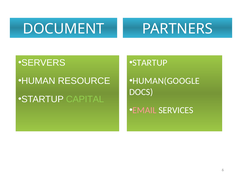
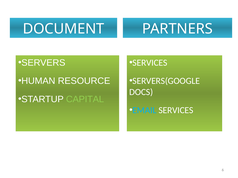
STARTUP at (150, 63): STARTUP -> SERVICES
HUMAN(GOOGLE: HUMAN(GOOGLE -> SERVERS(GOOGLE
EMAIL colour: pink -> light blue
